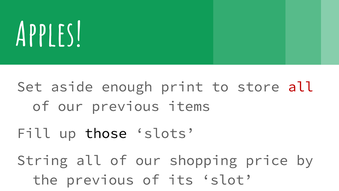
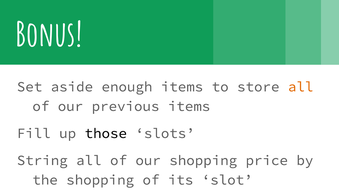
Apples: Apples -> Bonus
enough print: print -> items
all at (301, 87) colour: red -> orange
the previous: previous -> shopping
